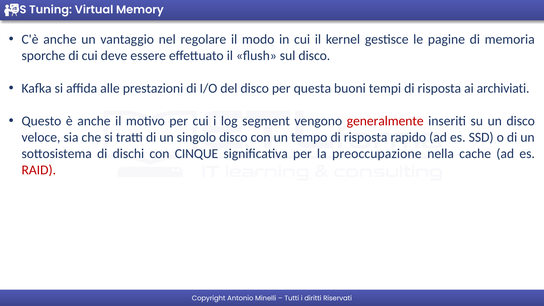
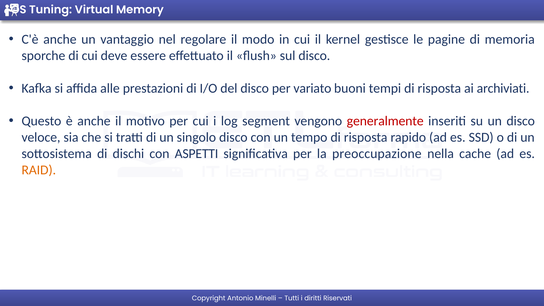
questa: questa -> variato
CINQUE: CINQUE -> ASPETTI
RAID colour: red -> orange
